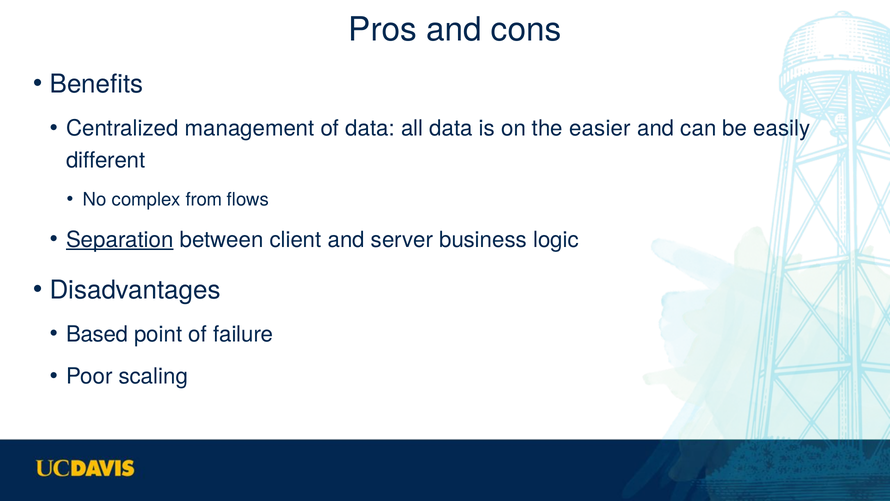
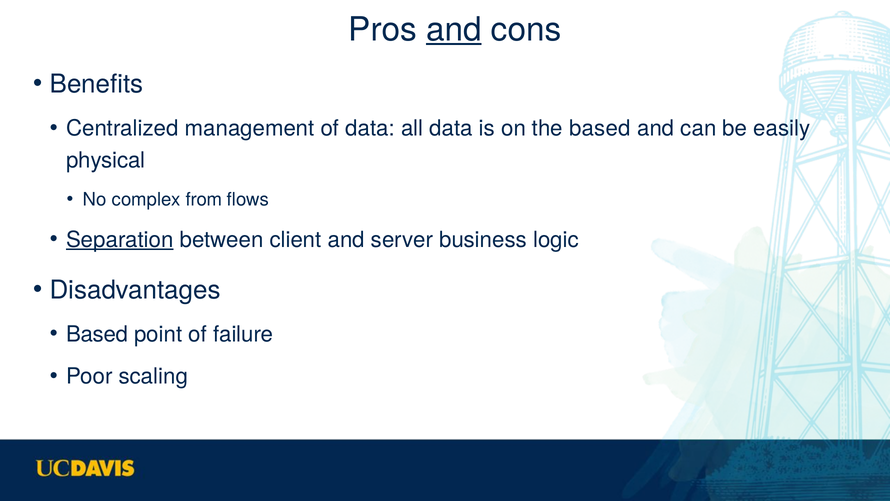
and at (454, 30) underline: none -> present
the easier: easier -> based
different: different -> physical
